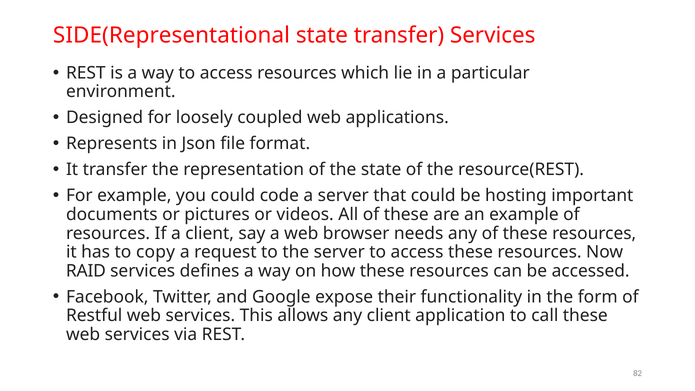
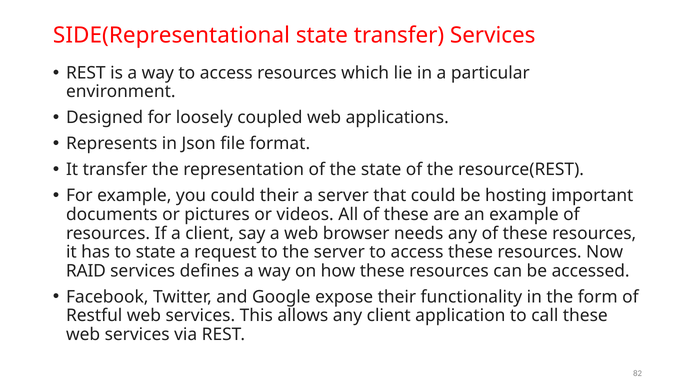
could code: code -> their
to copy: copy -> state
